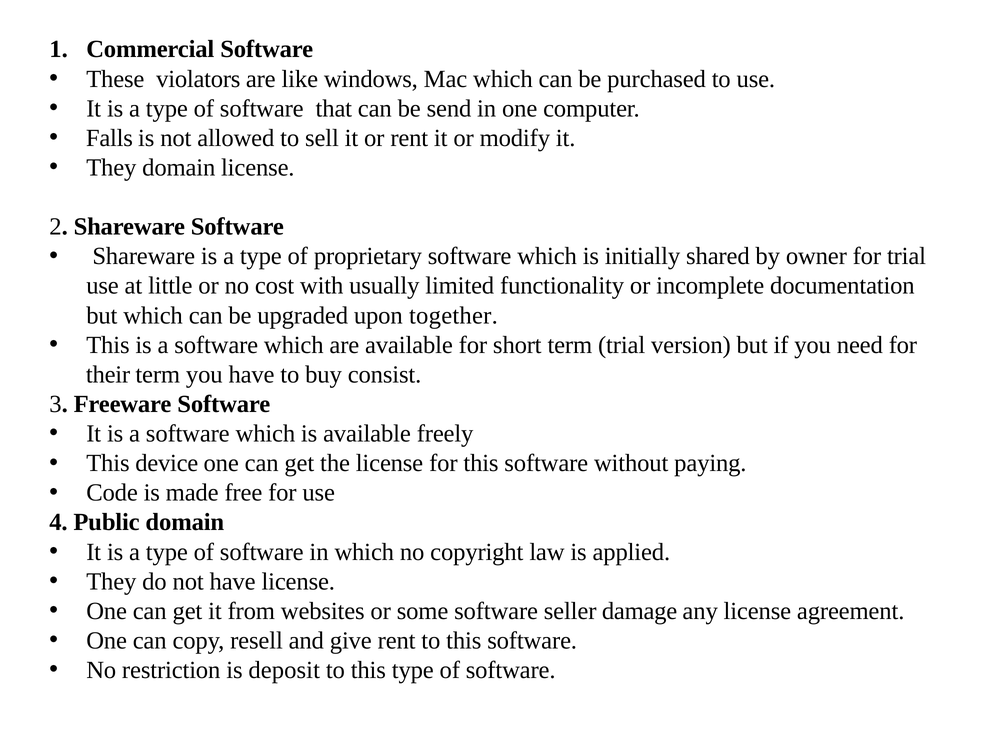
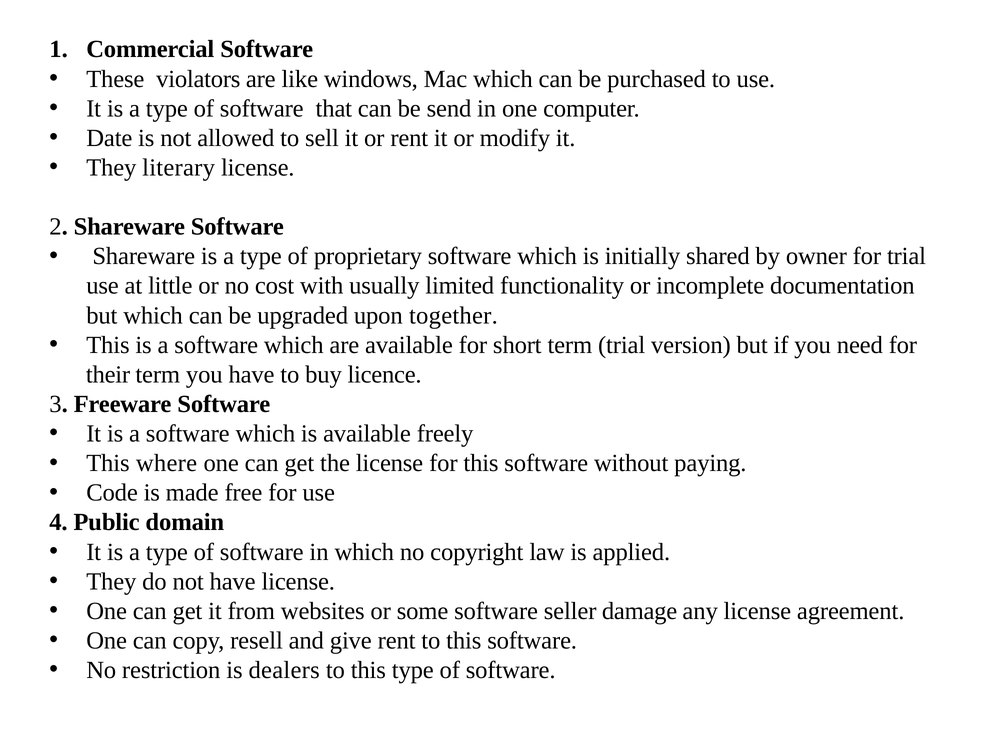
Falls: Falls -> Date
They domain: domain -> literary
consist: consist -> licence
device: device -> where
deposit: deposit -> dealers
